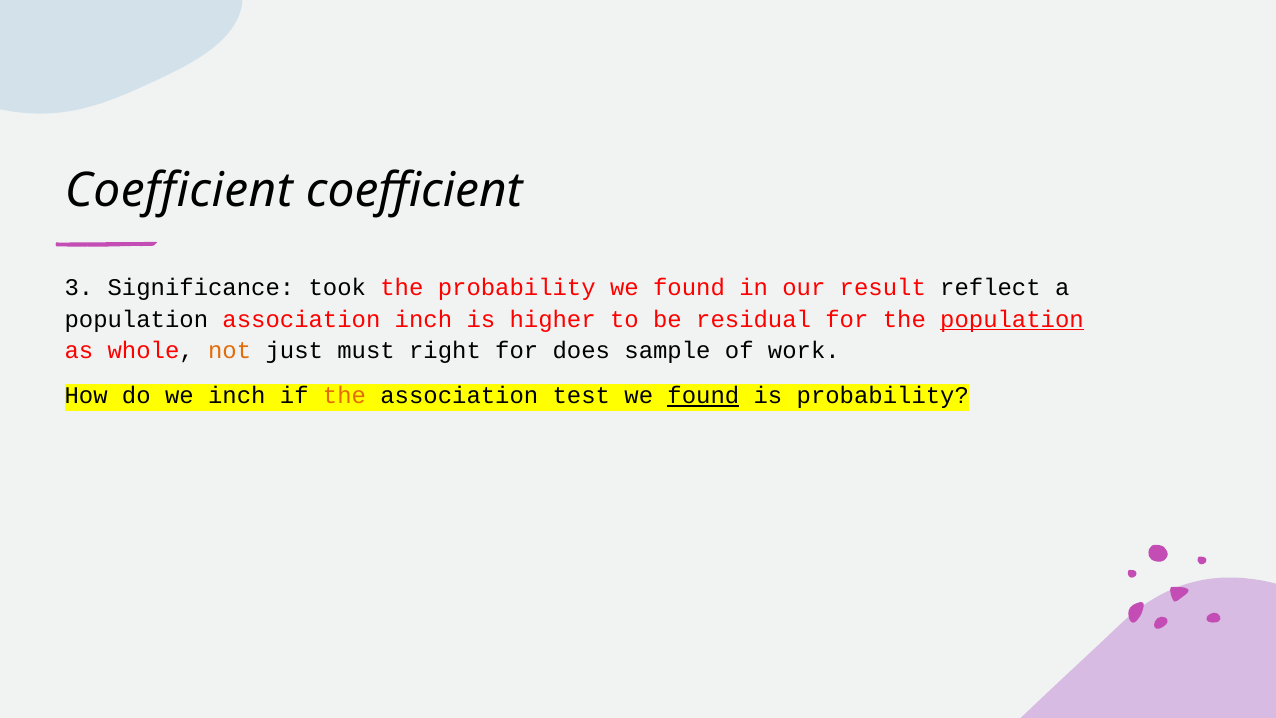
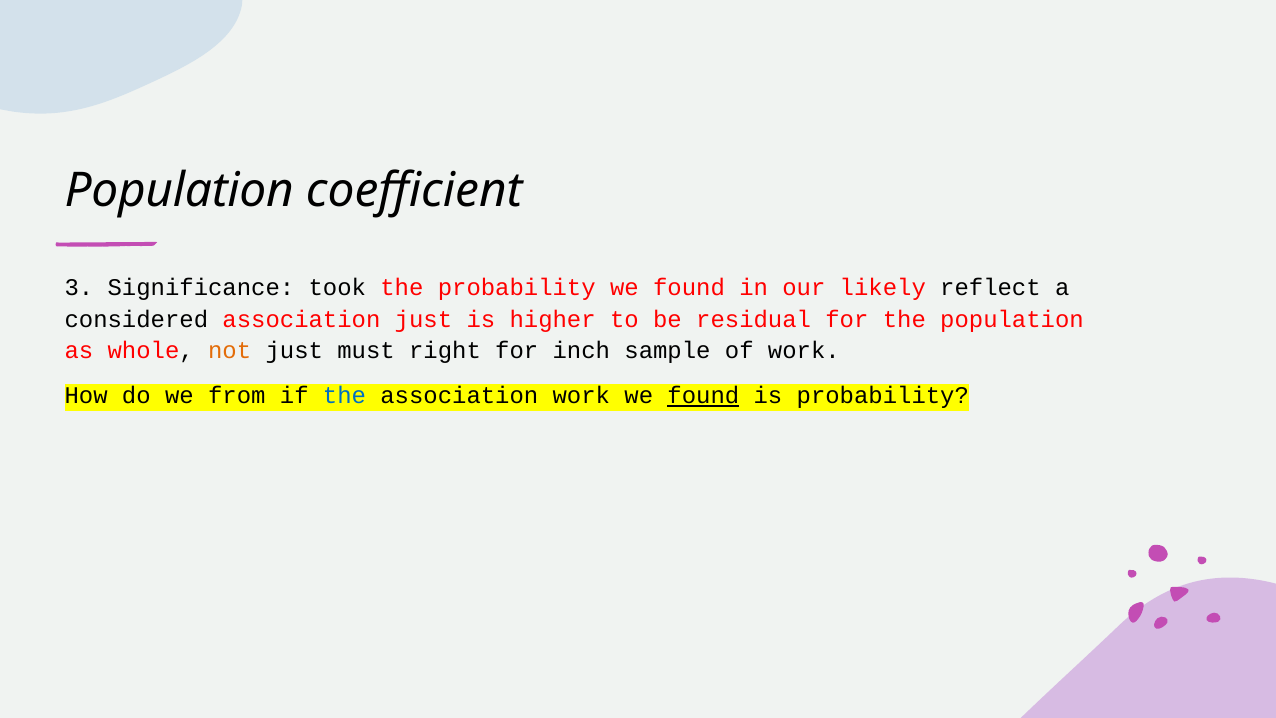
Coefficient at (179, 191): Coefficient -> Population
result: result -> likely
population at (136, 319): population -> considered
association inch: inch -> just
population at (1012, 319) underline: present -> none
does: does -> inch
we inch: inch -> from
the at (344, 396) colour: orange -> blue
association test: test -> work
